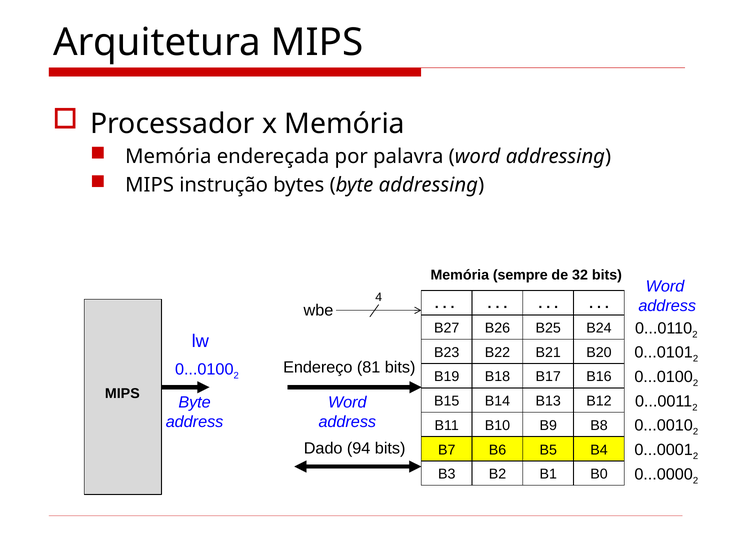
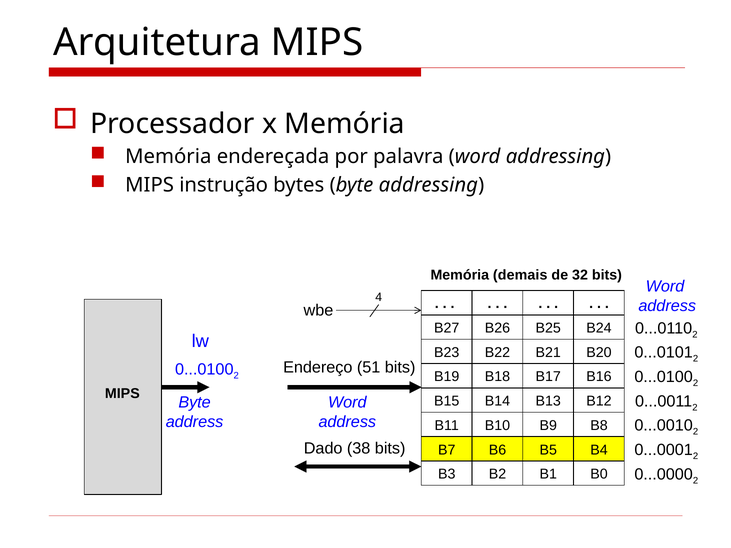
sempre: sempre -> demais
81: 81 -> 51
94: 94 -> 38
